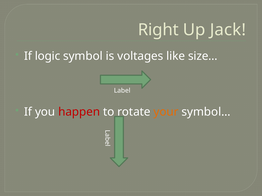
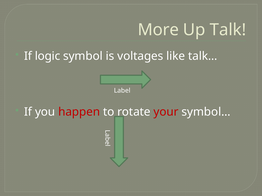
Right: Right -> More
Jack: Jack -> Talk
size…: size… -> talk…
your colour: orange -> red
